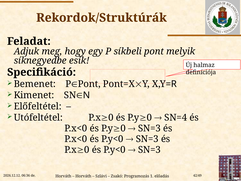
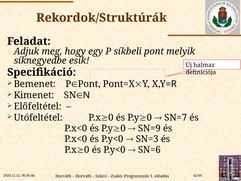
SN=4: SN=4 -> SN=7
SN=3 at (149, 128): SN=3 -> SN=9
SN=3 at (149, 150): SN=3 -> SN=6
